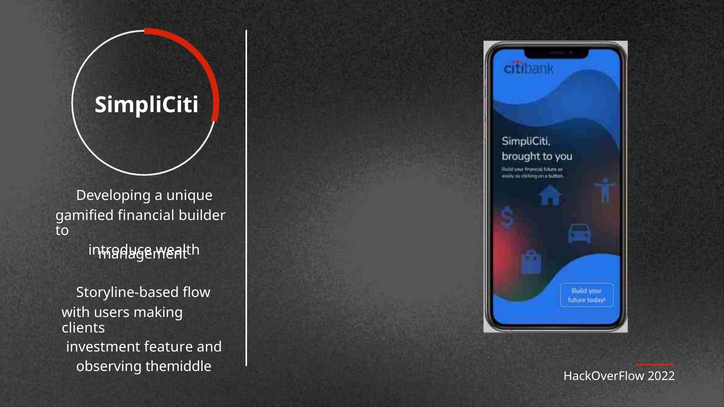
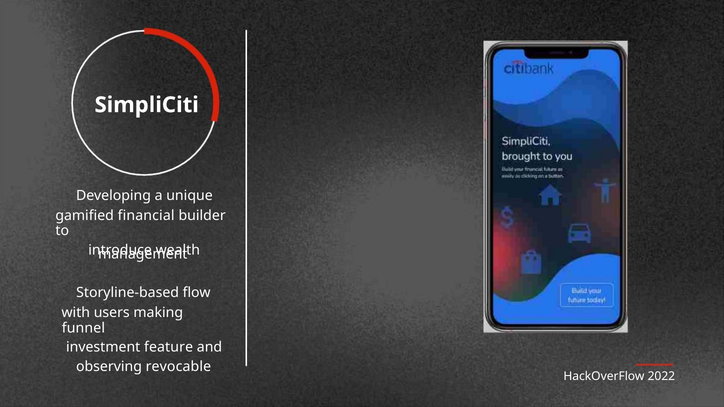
clients: clients -> funnel
themiddle: themiddle -> revocable
